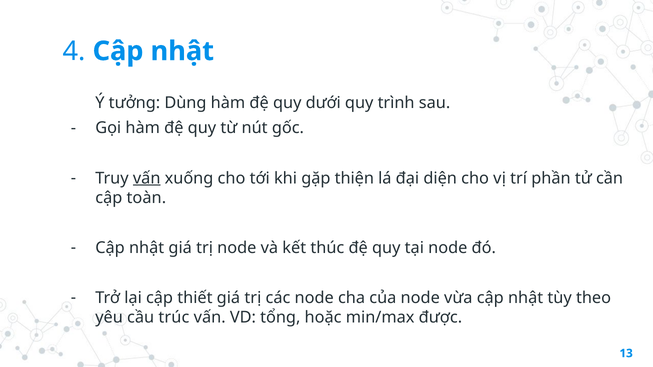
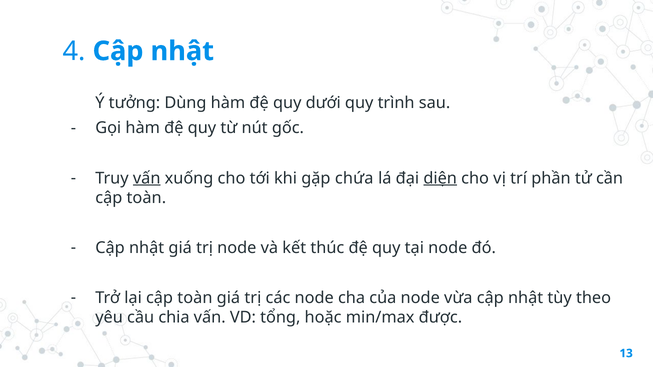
thiện: thiện -> chứa
diện underline: none -> present
lại cập thiết: thiết -> toàn
trúc: trúc -> chia
